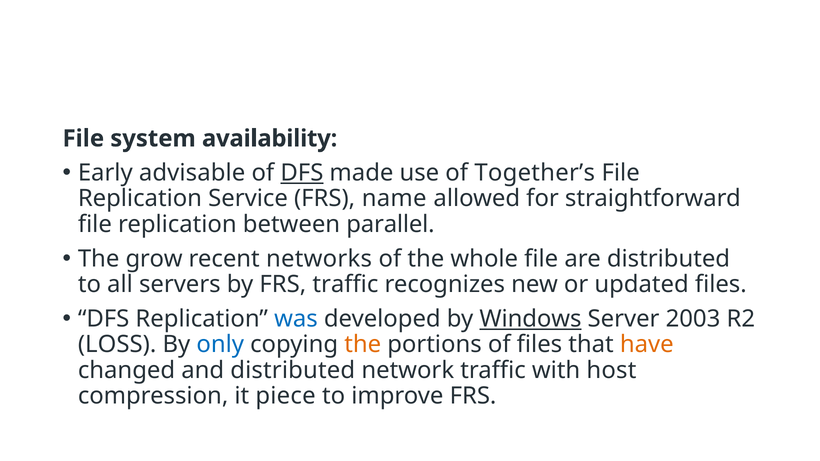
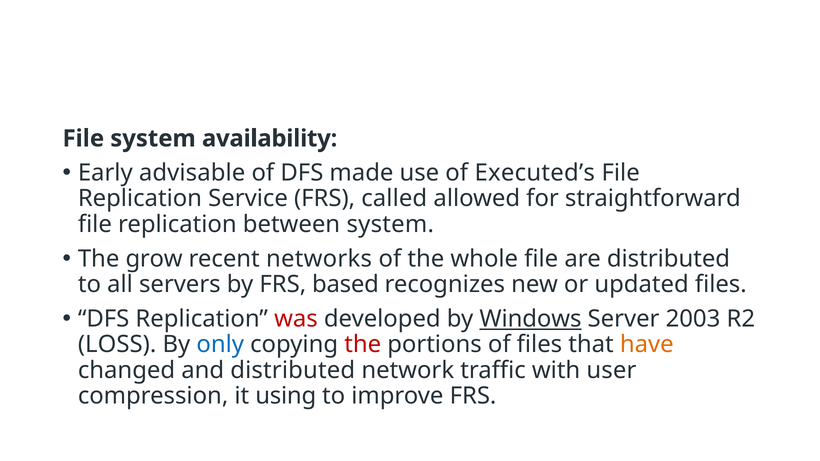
DFS at (302, 173) underline: present -> none
Together’s: Together’s -> Executed’s
name: name -> called
between parallel: parallel -> system
FRS traffic: traffic -> based
was colour: blue -> red
the at (363, 345) colour: orange -> red
host: host -> user
piece: piece -> using
